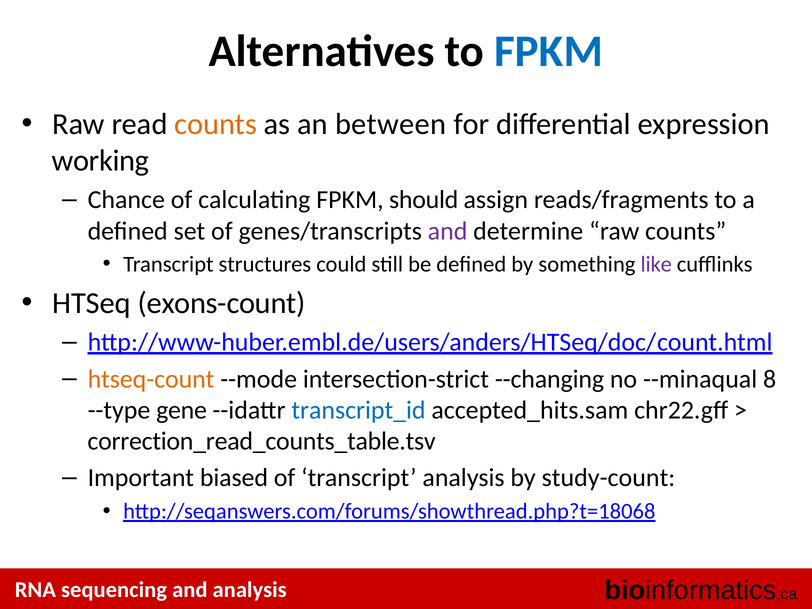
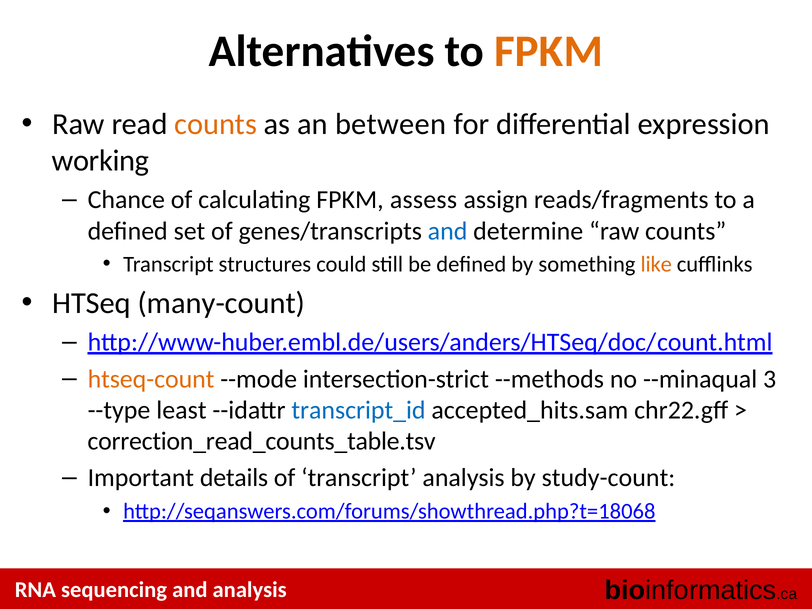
FPKM at (549, 51) colour: blue -> orange
should: should -> assess
and at (448, 231) colour: purple -> blue
like colour: purple -> orange
exons-count: exons-count -> many-count
--changing: --changing -> --methods
8: 8 -> 3
gene: gene -> least
biased: biased -> details
